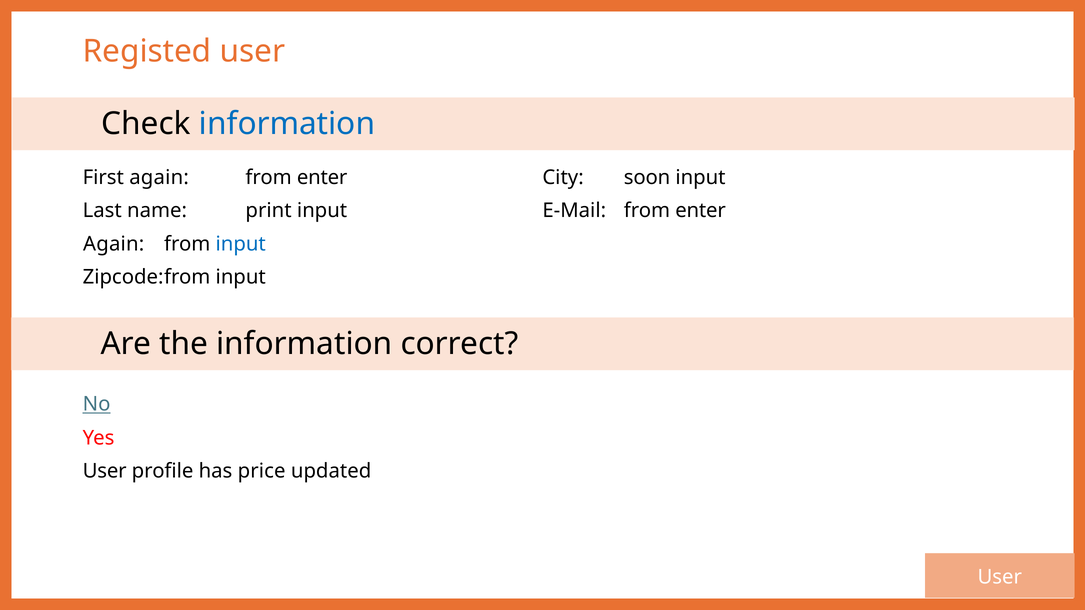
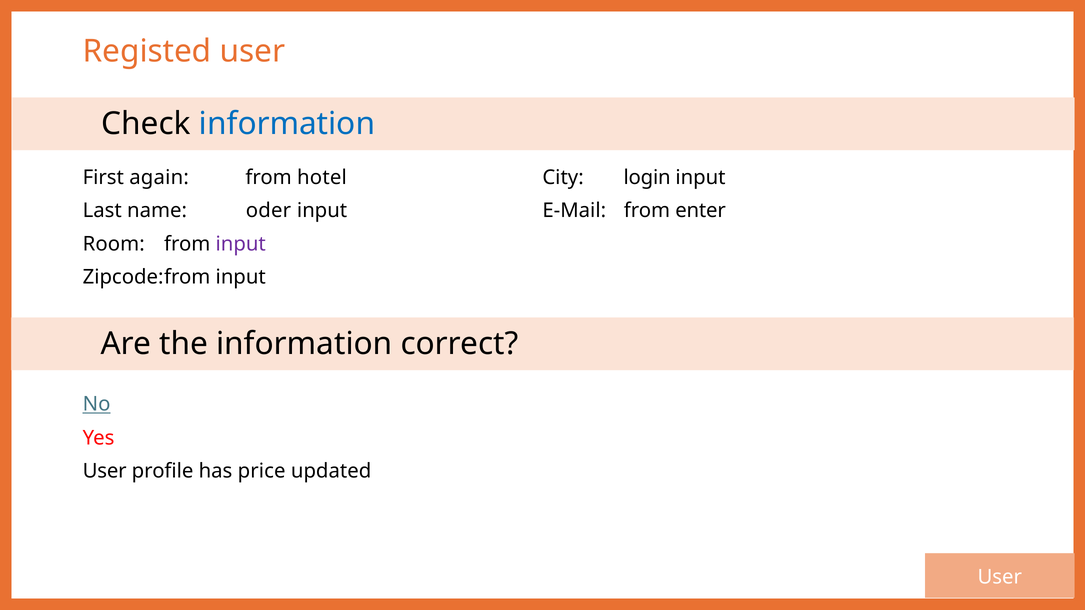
enter at (322, 177): enter -> hotel
soon: soon -> login
print: print -> oder
Again at (114, 244): Again -> Room
input at (241, 244) colour: blue -> purple
